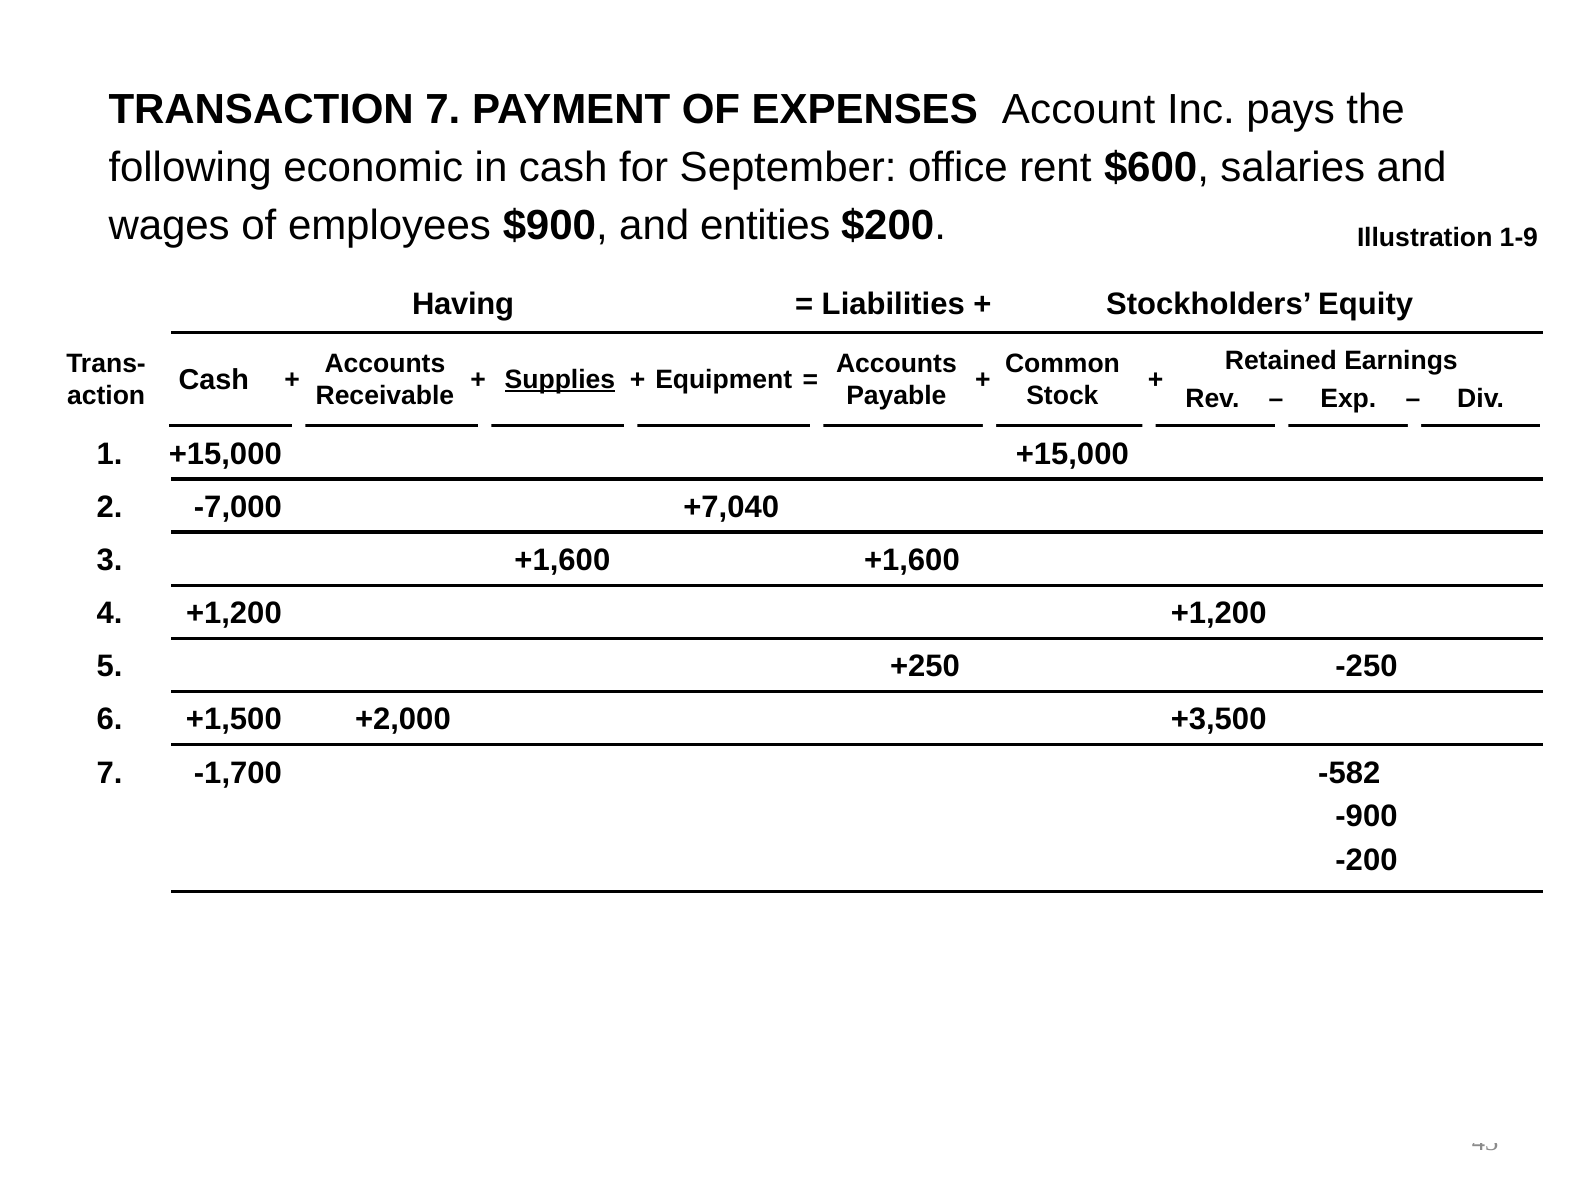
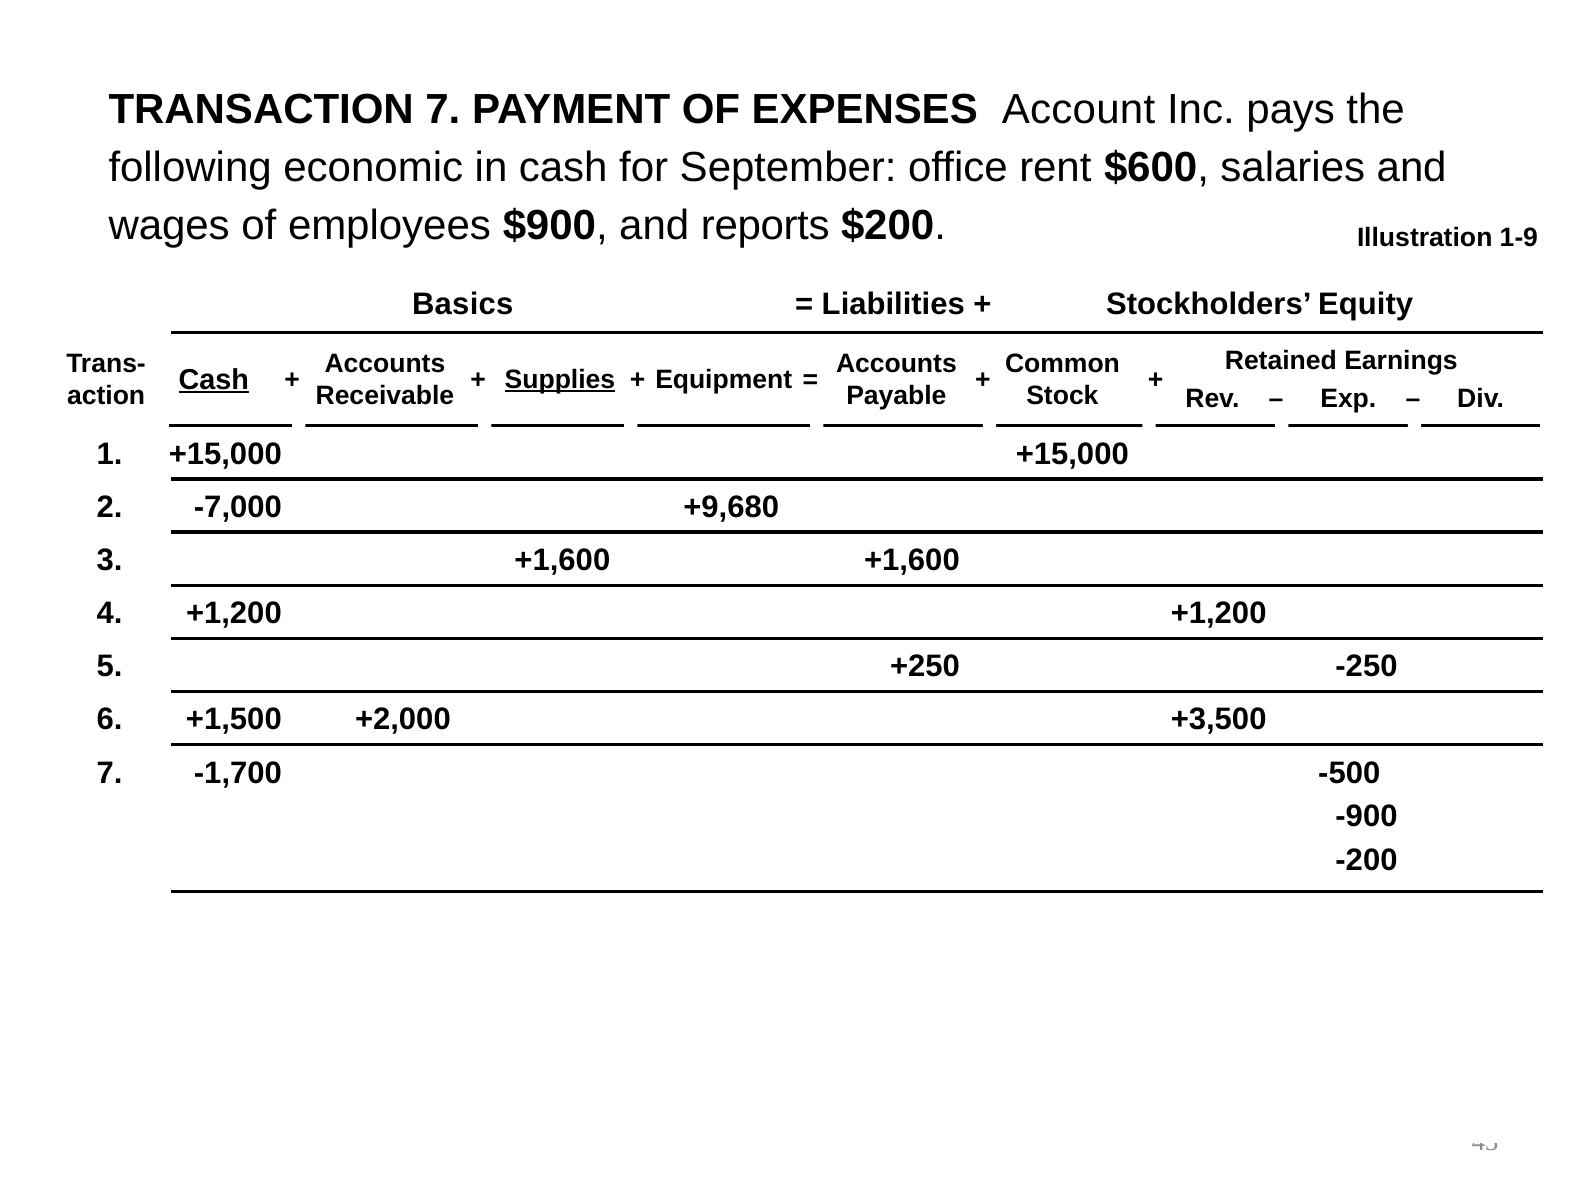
entities: entities -> reports
Having: Having -> Basics
Cash at (214, 380) underline: none -> present
+7,040: +7,040 -> +9,680
-582: -582 -> -500
